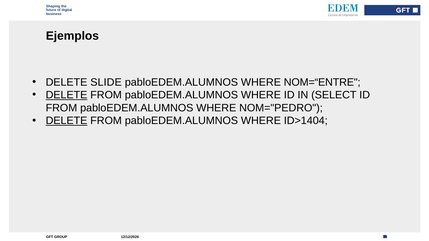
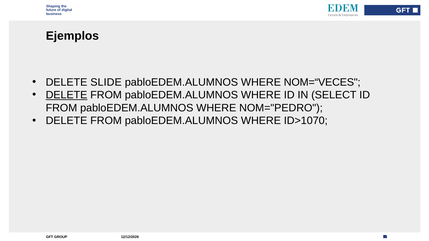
NOM=“ENTRE: NOM=“ENTRE -> NOM=“VECES
DELETE at (67, 121) underline: present -> none
ID>1404: ID>1404 -> ID>1070
